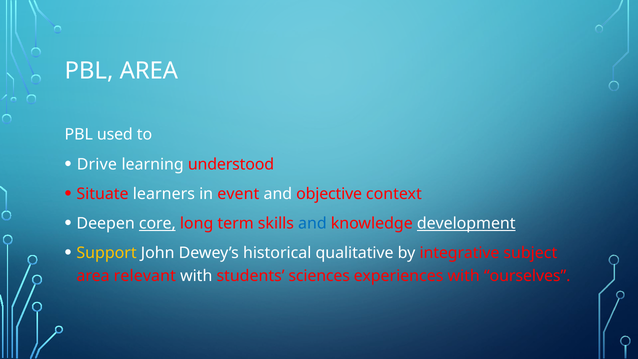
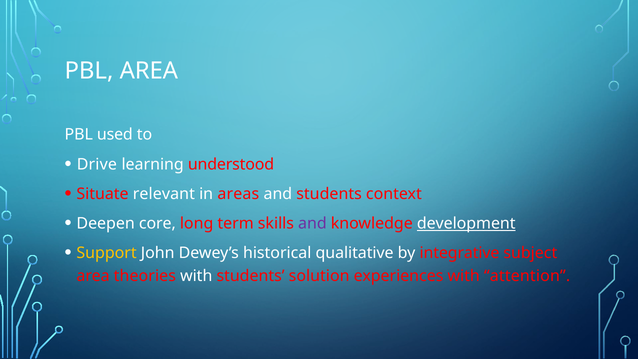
learners: learners -> relevant
event: event -> areas
and objective: objective -> students
core underline: present -> none
and at (312, 223) colour: blue -> purple
relevant: relevant -> theories
sciences: sciences -> solution
ourselves: ourselves -> attention
